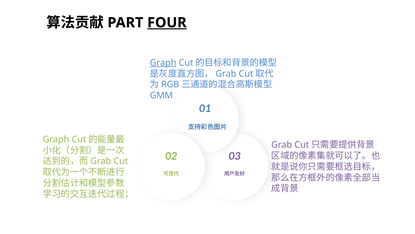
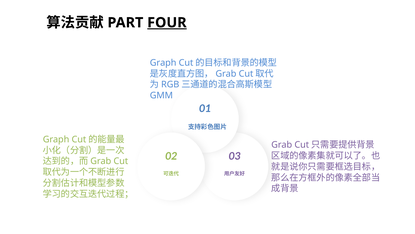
Graph at (163, 63) underline: present -> none
